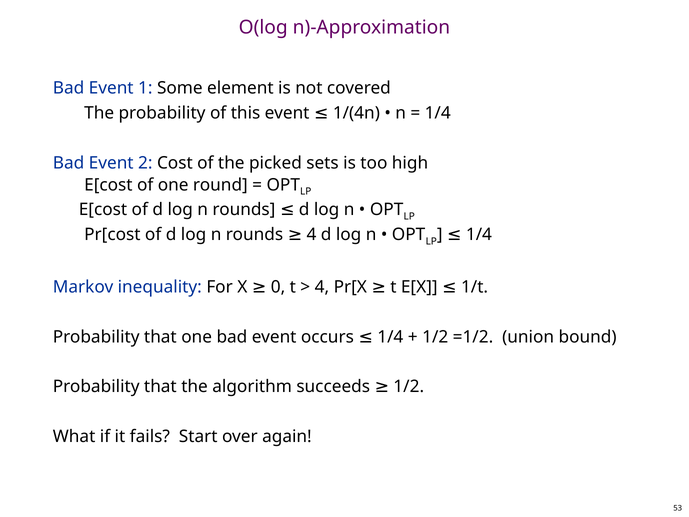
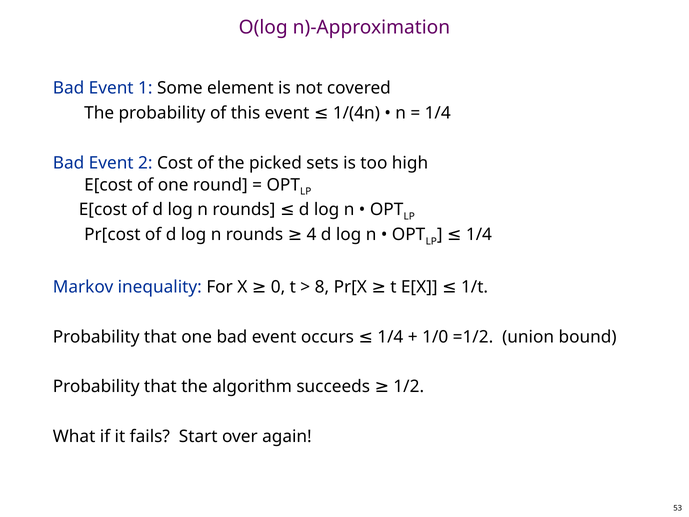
4 at (322, 287): 4 -> 8
1/2 at (435, 337): 1/2 -> 1/0
